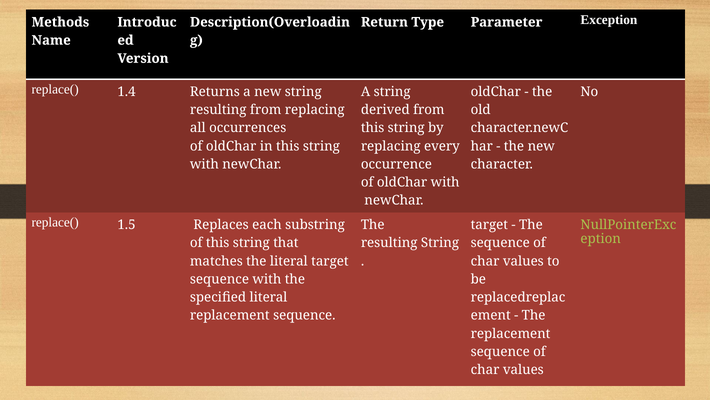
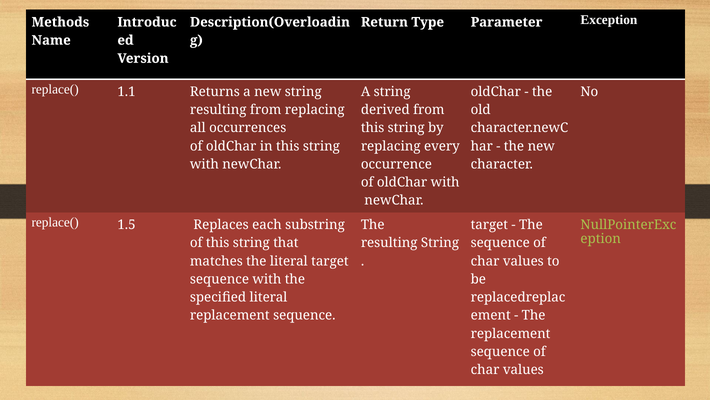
1.4: 1.4 -> 1.1
